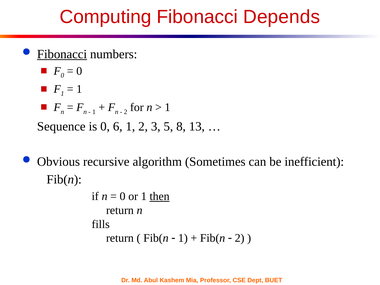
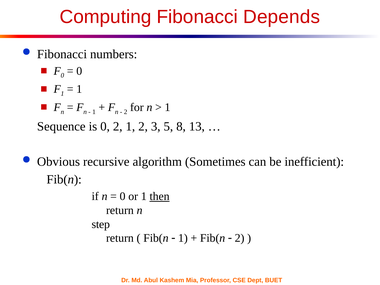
Fibonacci at (62, 54) underline: present -> none
0 6: 6 -> 2
fills: fills -> step
